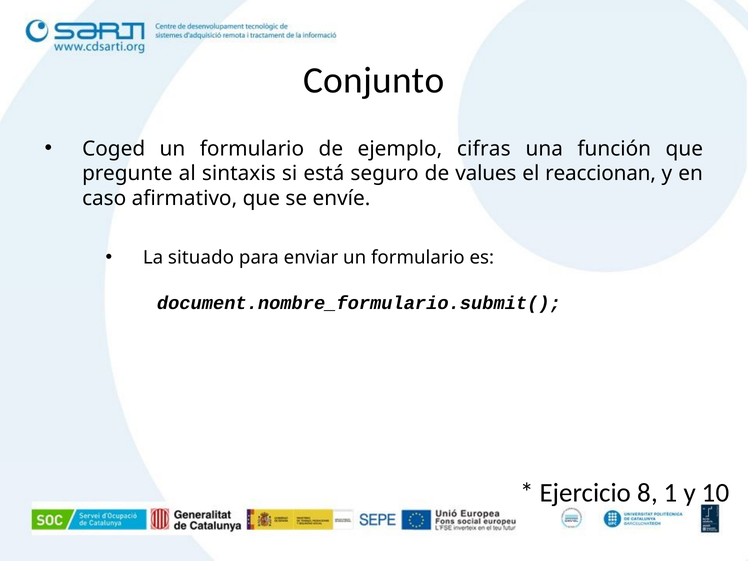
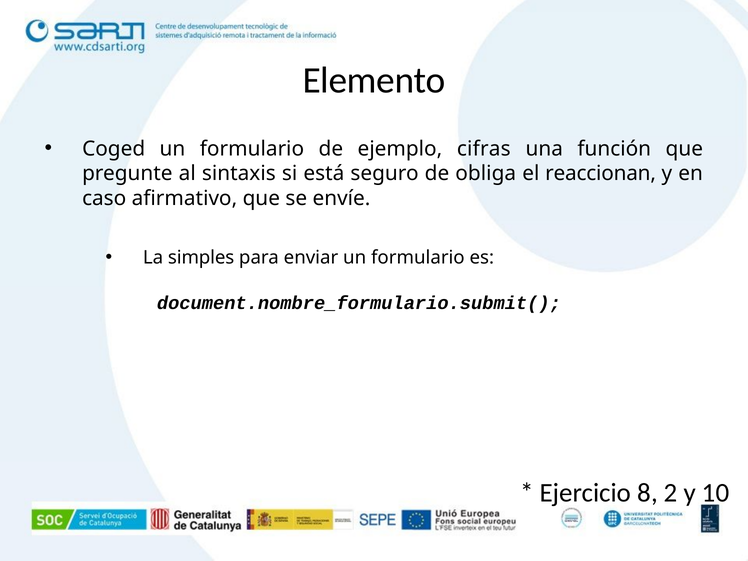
Conjunto: Conjunto -> Elemento
values: values -> obliga
situado: situado -> simples
1: 1 -> 2
